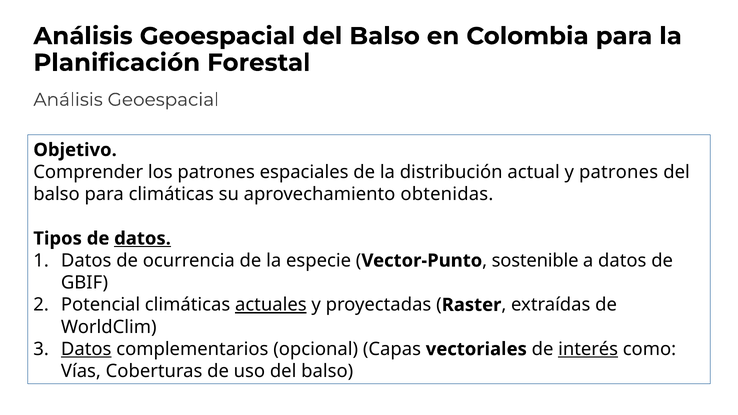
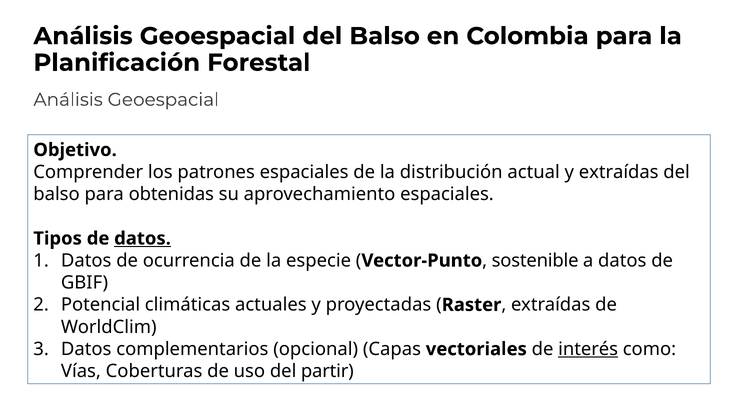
y patrones: patrones -> extraídas
para climáticas: climáticas -> obtenidas
aprovechamiento obtenidas: obtenidas -> espaciales
actuales underline: present -> none
Datos at (86, 349) underline: present -> none
uso del balso: balso -> partir
